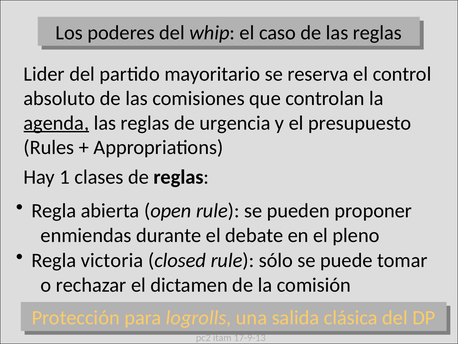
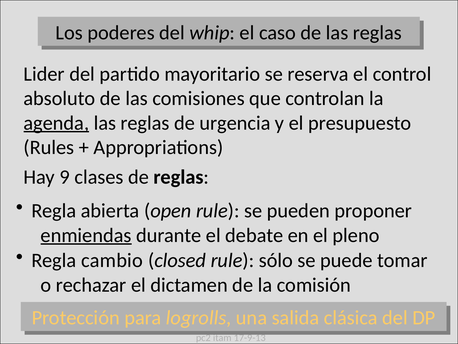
1: 1 -> 9
enmiendas underline: none -> present
victoria: victoria -> cambio
